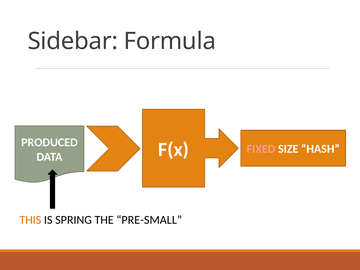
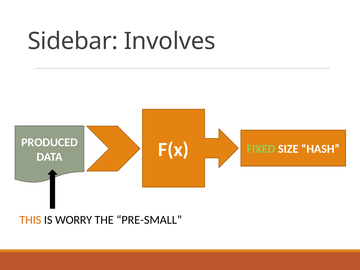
Formula: Formula -> Involves
FIXED colour: pink -> light green
SPRING: SPRING -> WORRY
